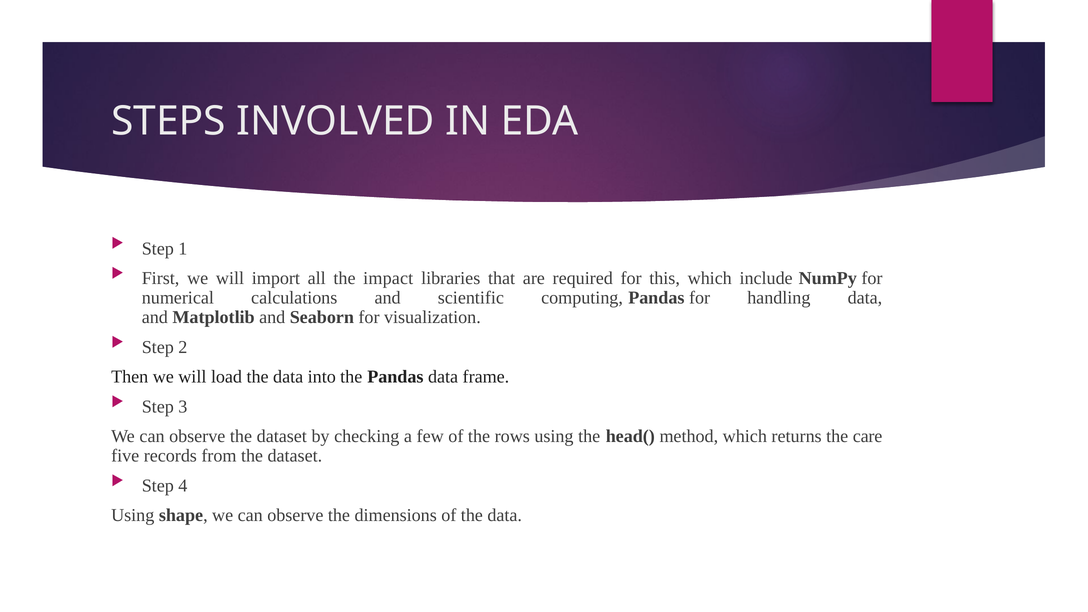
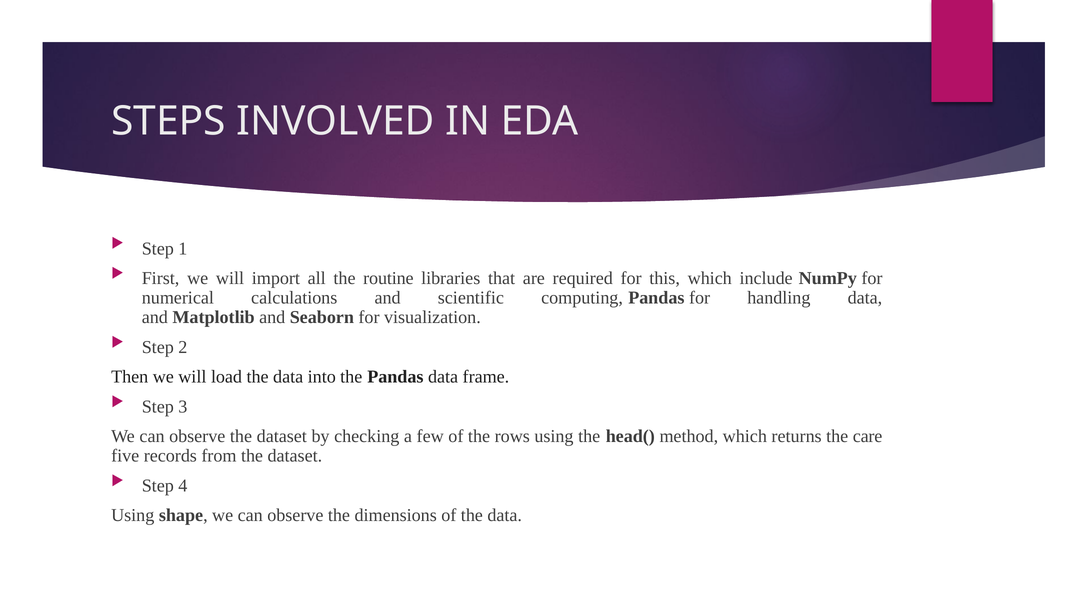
impact: impact -> routine
